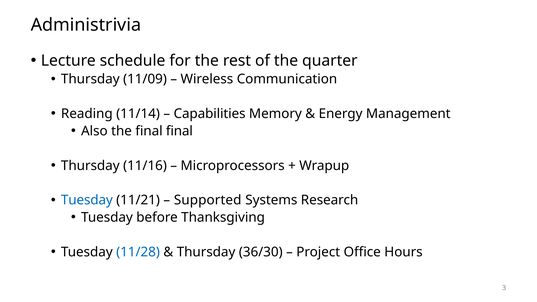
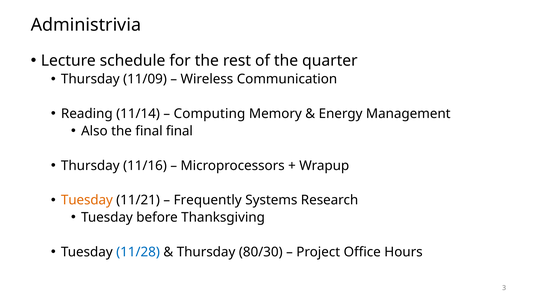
Capabilities: Capabilities -> Computing
Tuesday at (87, 200) colour: blue -> orange
Supported: Supported -> Frequently
36/30: 36/30 -> 80/30
